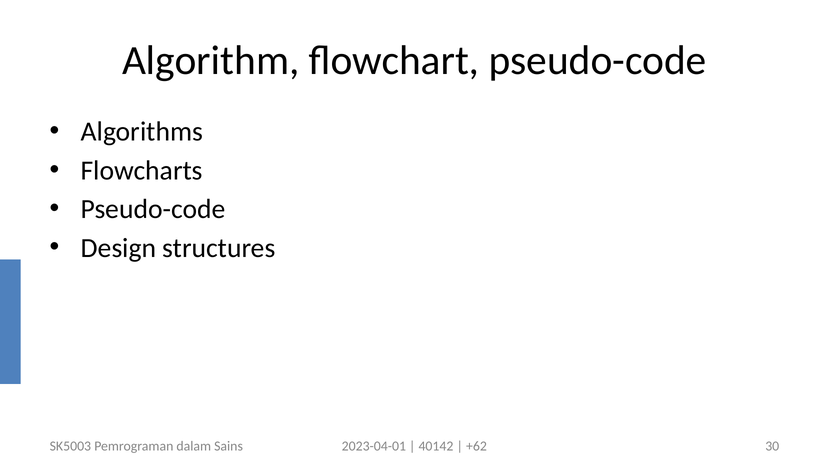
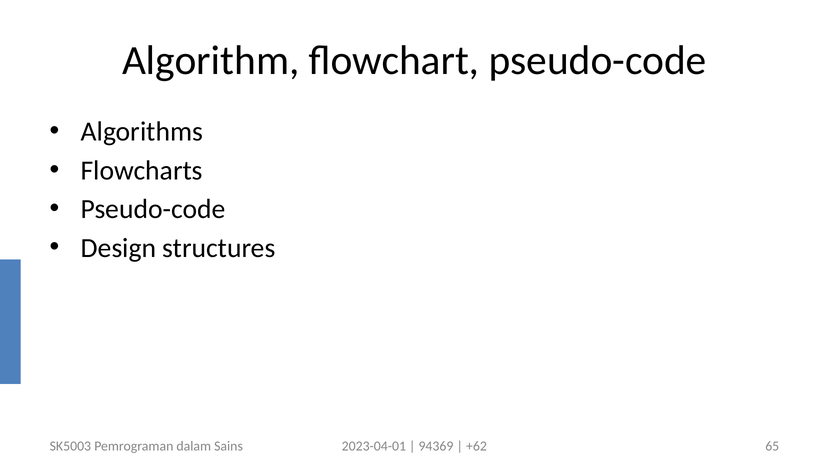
40142: 40142 -> 94369
30: 30 -> 65
